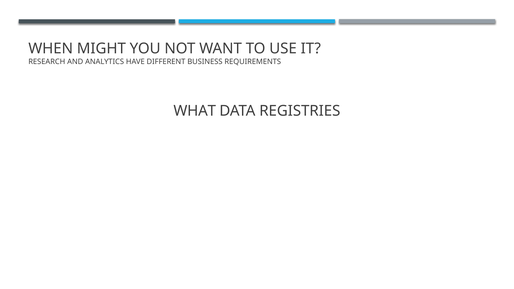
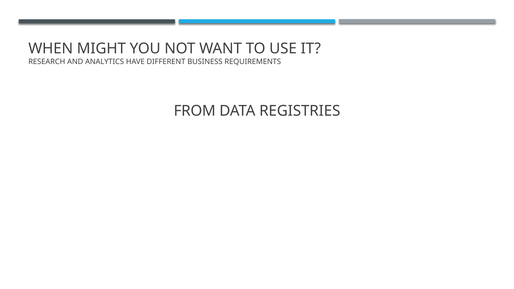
WHAT: WHAT -> FROM
